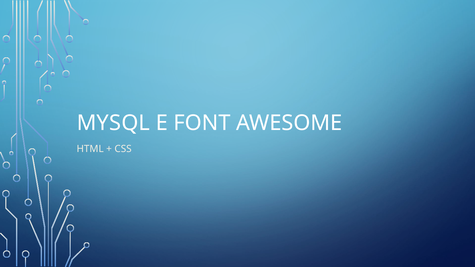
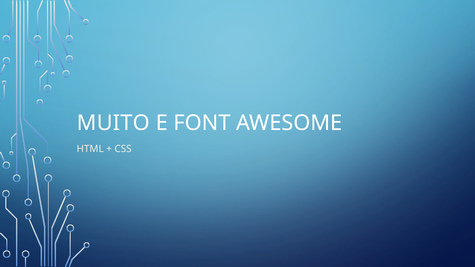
MYSQL: MYSQL -> MUITO
